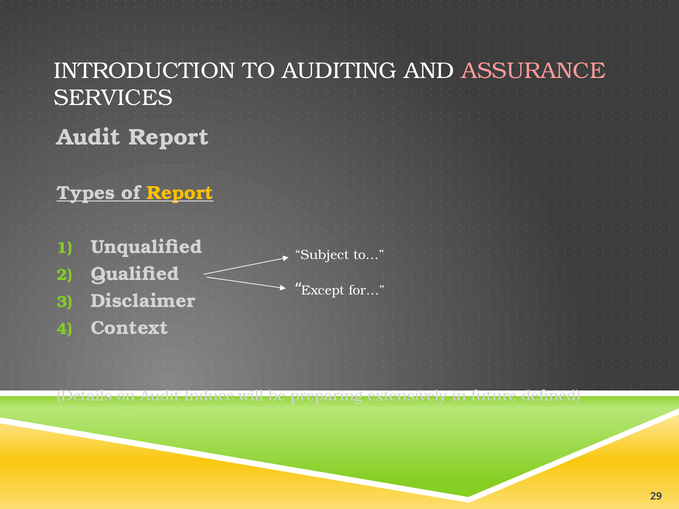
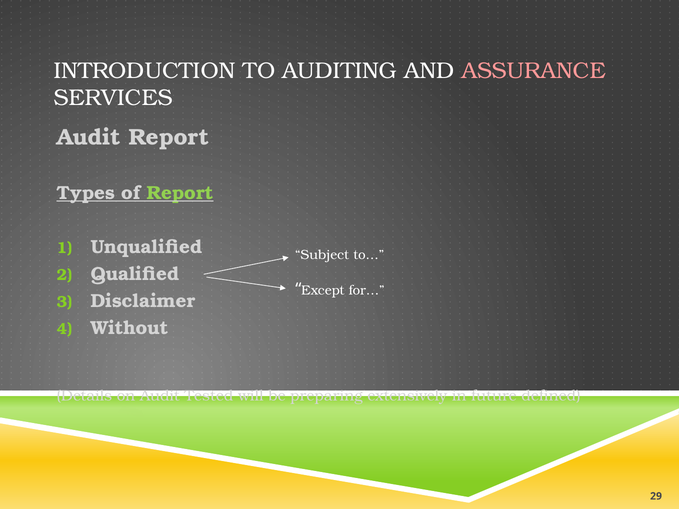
Report at (180, 193) colour: yellow -> light green
Context: Context -> Without
Induce: Induce -> Tested
